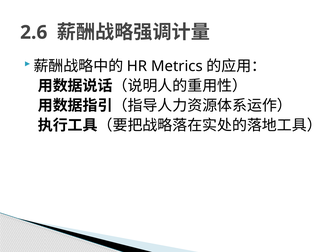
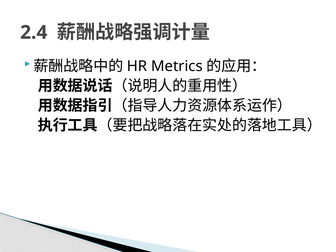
2.6: 2.6 -> 2.4
